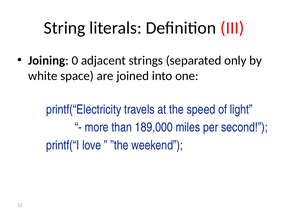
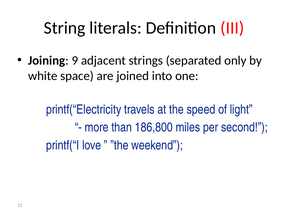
0: 0 -> 9
189,000: 189,000 -> 186,800
